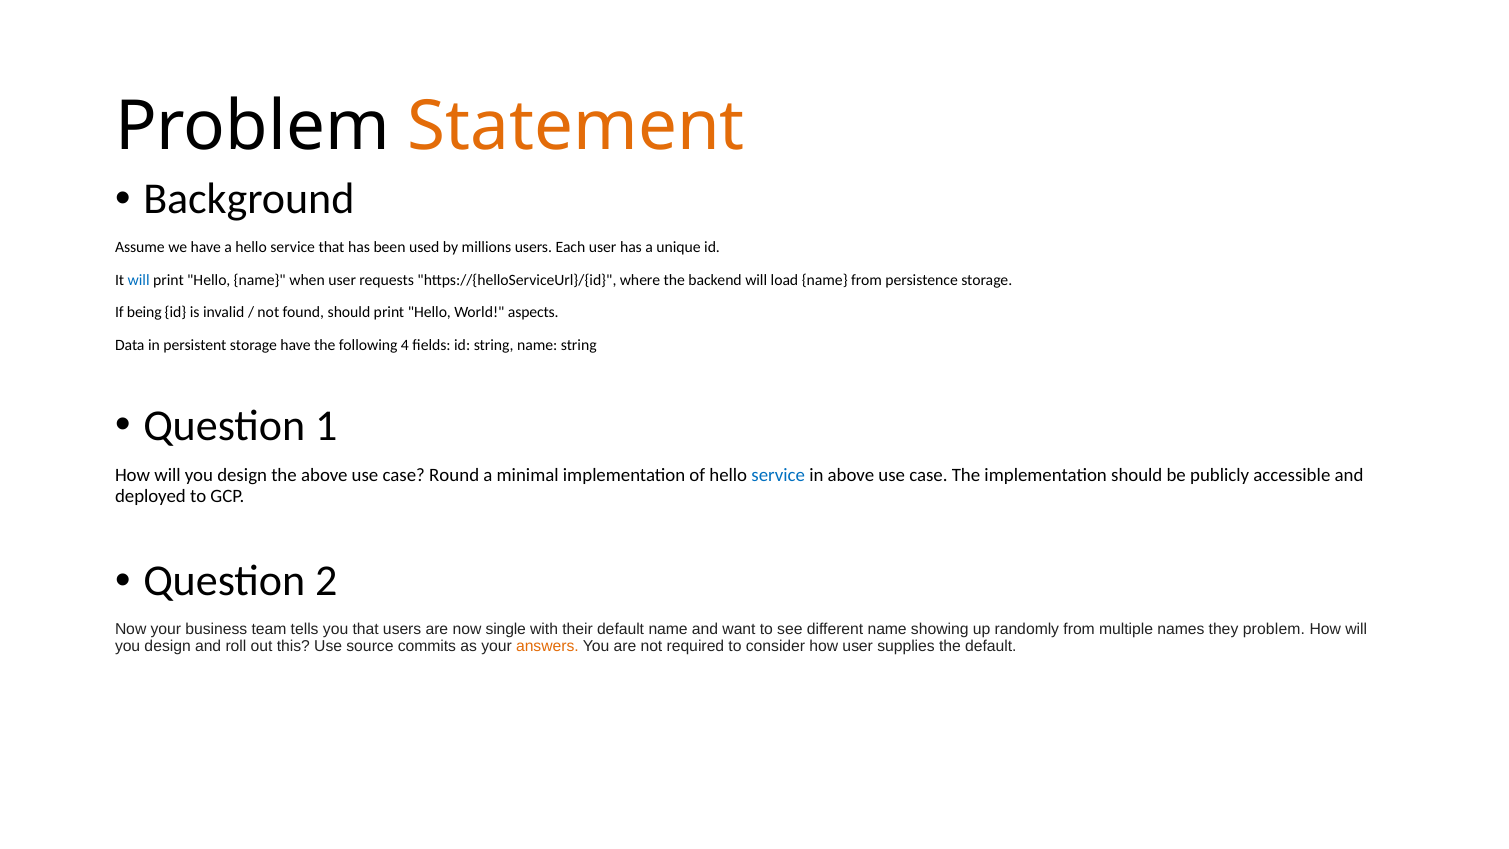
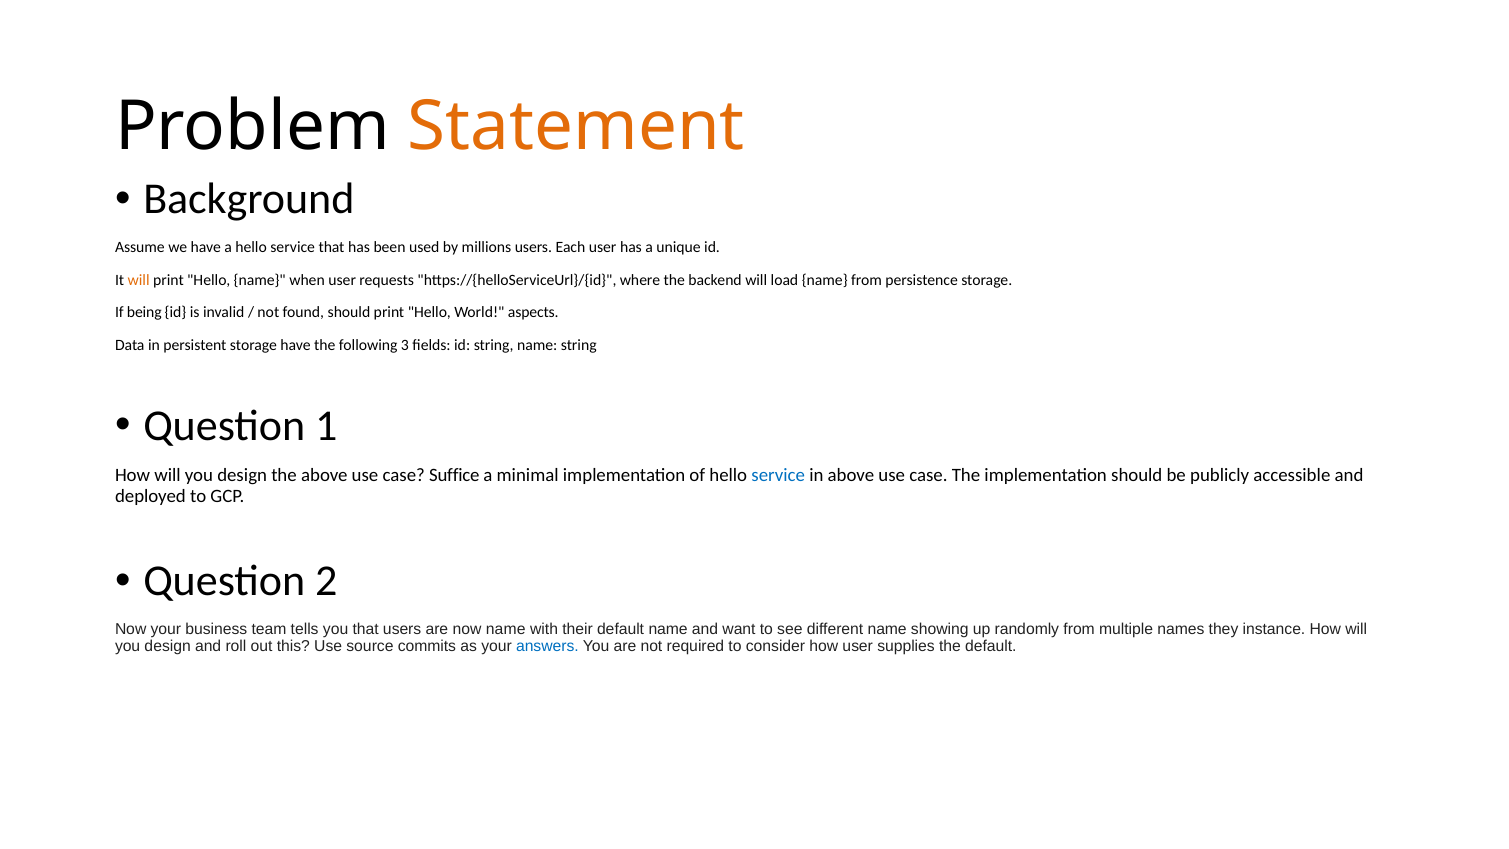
will at (139, 280) colour: blue -> orange
4: 4 -> 3
Round: Round -> Suffice
now single: single -> name
they problem: problem -> instance
answers colour: orange -> blue
